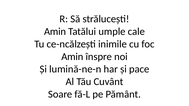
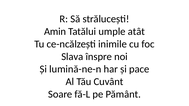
cale: cale -> atât
Amin at (72, 57): Amin -> Slava
